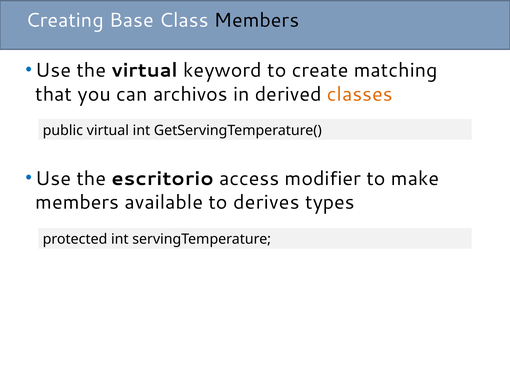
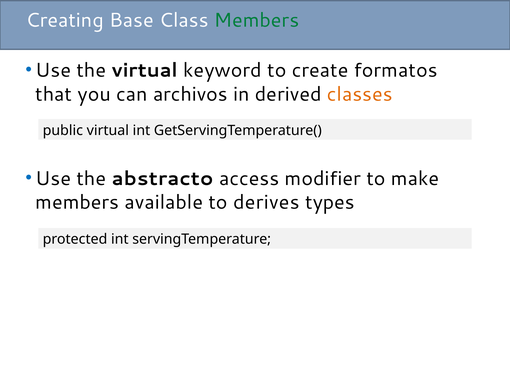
Members at (257, 20) colour: black -> green
matching: matching -> formatos
escritorio: escritorio -> abstracto
